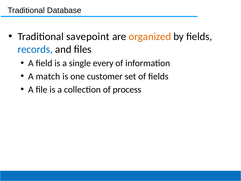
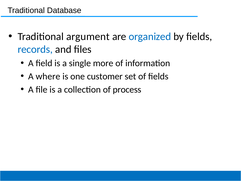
savepoint: savepoint -> argument
organized colour: orange -> blue
every: every -> more
match: match -> where
